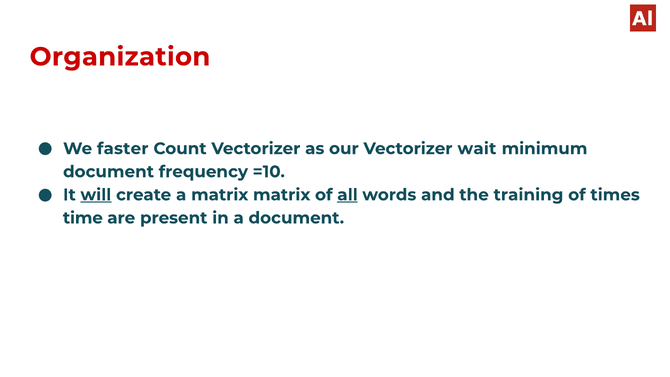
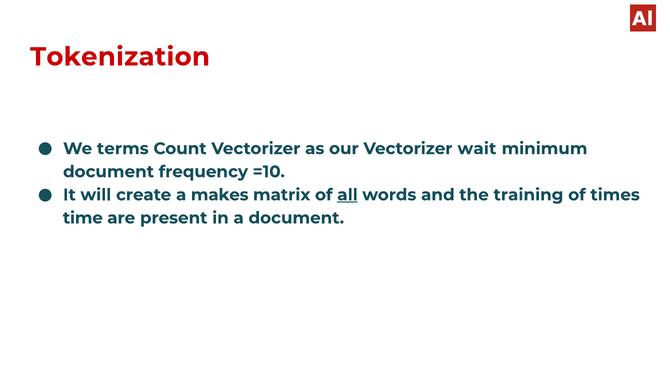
Organization: Organization -> Tokenization
faster: faster -> terms
will underline: present -> none
a matrix: matrix -> makes
